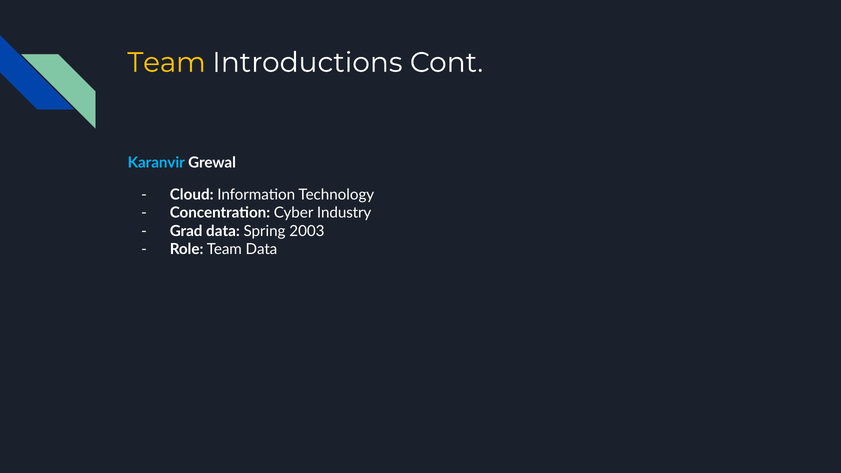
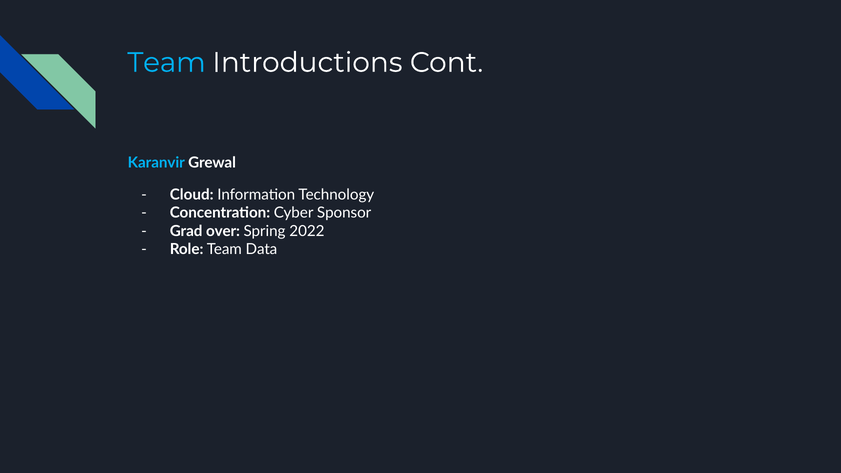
Team at (167, 63) colour: yellow -> light blue
Industry: Industry -> Sponsor
Grad data: data -> over
2003: 2003 -> 2022
